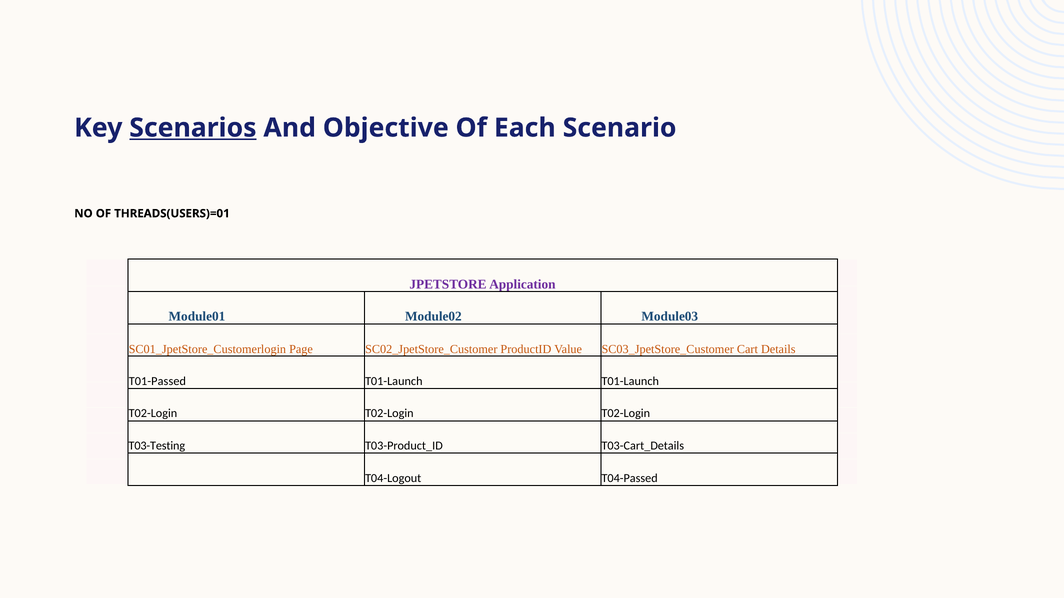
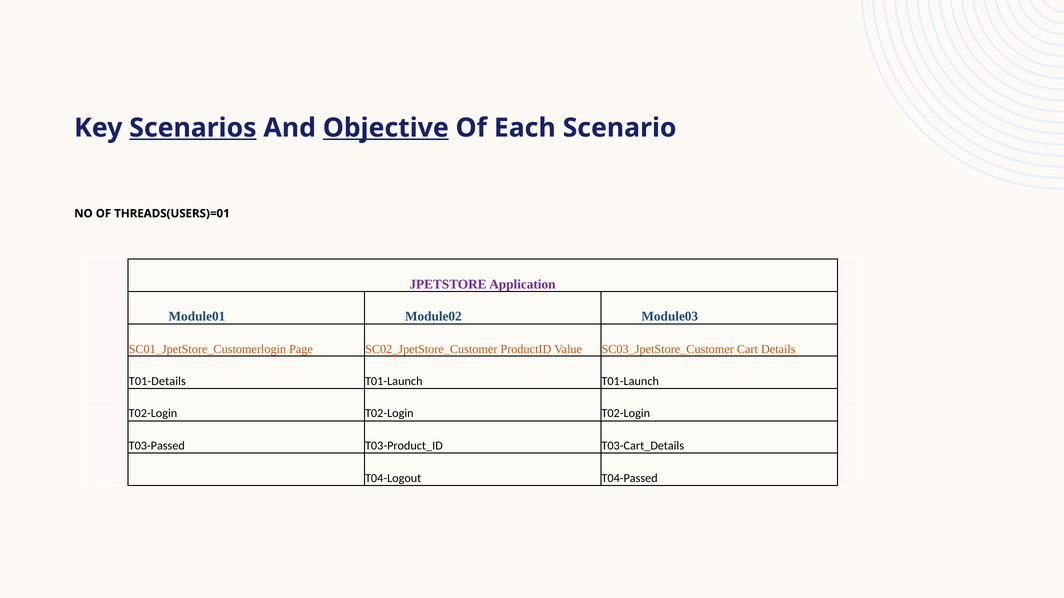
Objective underline: none -> present
T01-Passed: T01-Passed -> T01-Details
T03-Testing: T03-Testing -> T03-Passed
